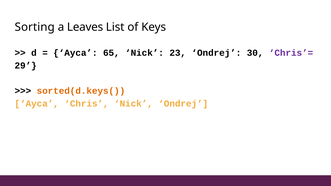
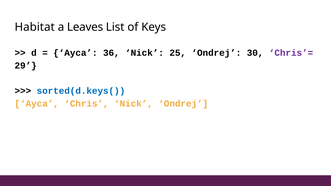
Sorting: Sorting -> Habitat
65: 65 -> 36
23: 23 -> 25
sorted(d.keys( colour: orange -> blue
